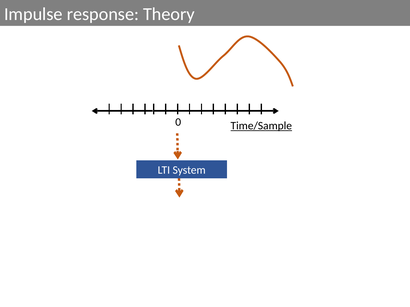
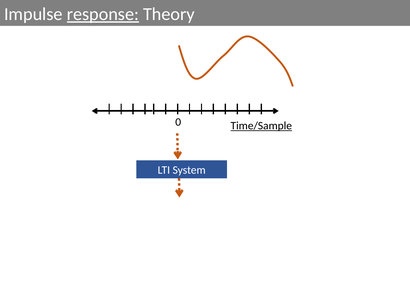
response underline: none -> present
